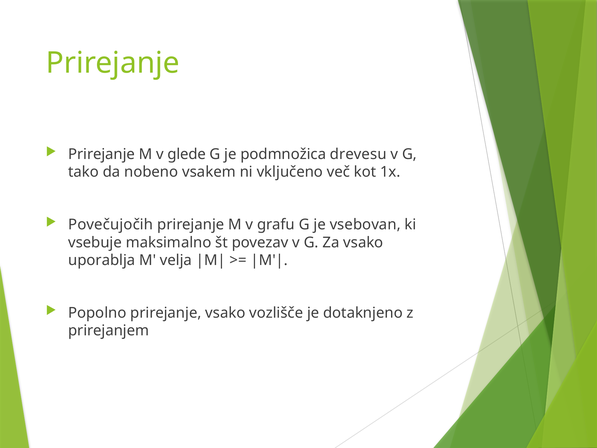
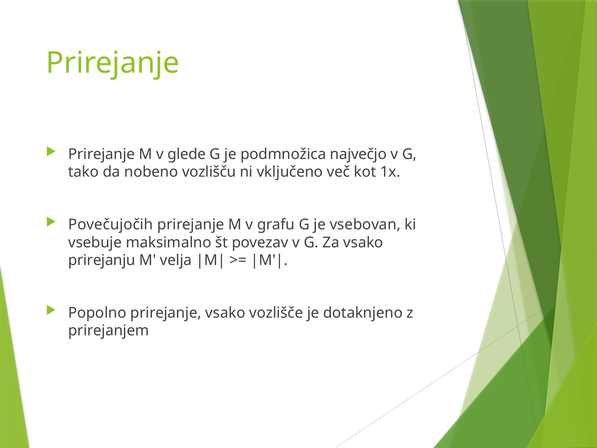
drevesu: drevesu -> največjo
vsakem: vsakem -> vozlišču
uporablja: uporablja -> prirejanju
